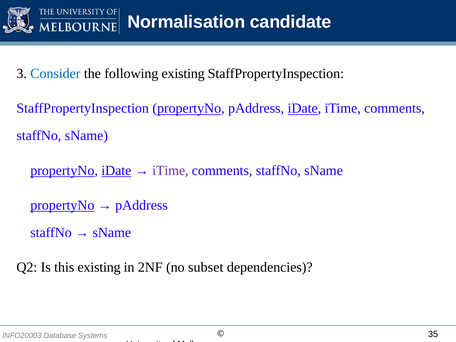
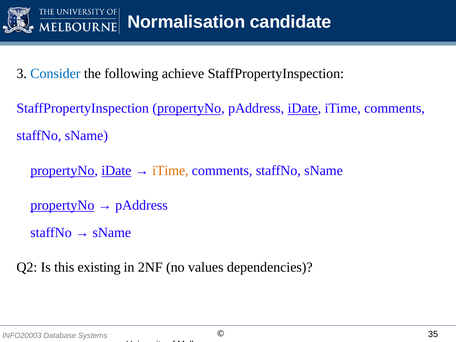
following existing: existing -> achieve
iTime at (170, 170) colour: purple -> orange
subset: subset -> values
